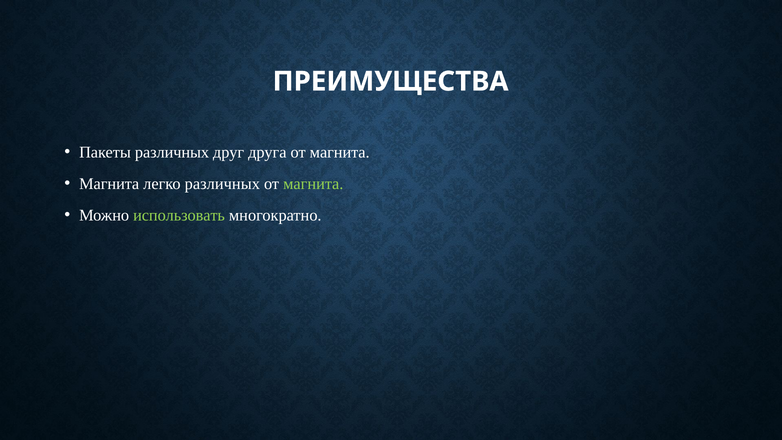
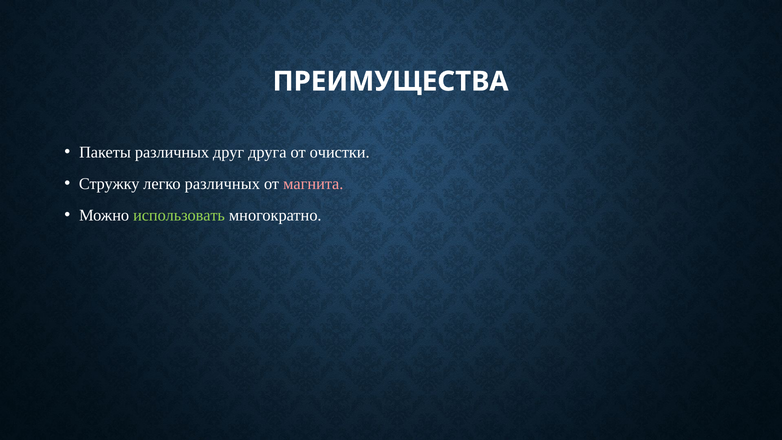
друга от магнита: магнита -> очистки
Магнита at (109, 184): Магнита -> Стружку
магнита at (313, 184) colour: light green -> pink
